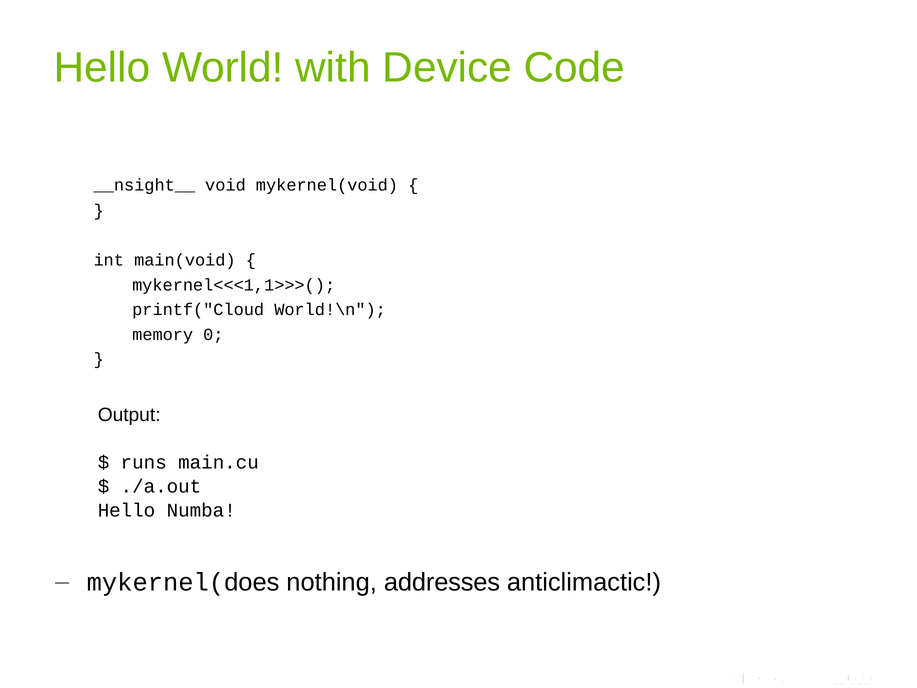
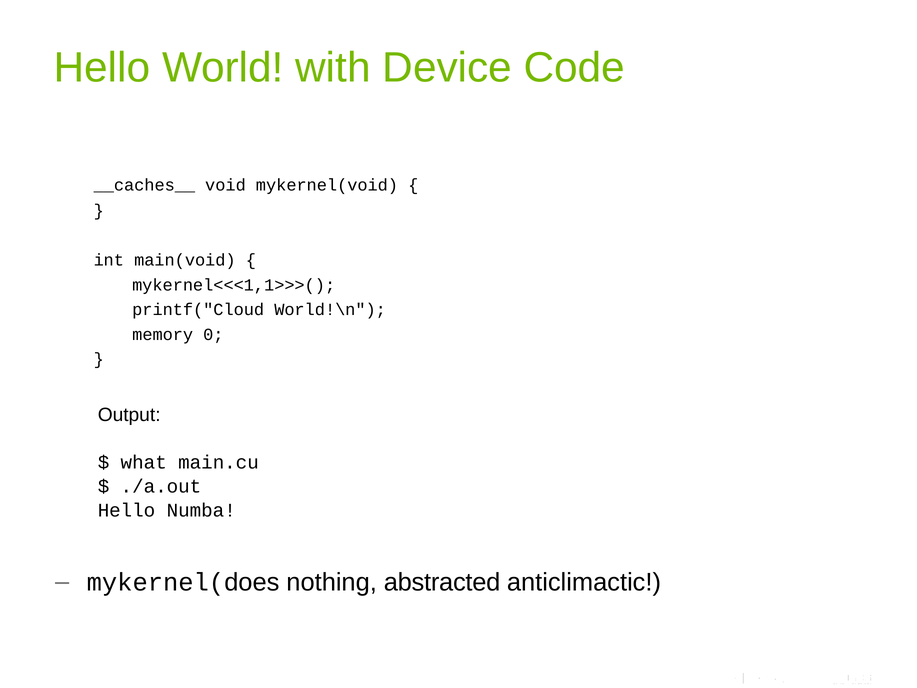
__nsight__: __nsight__ -> __caches__
runs: runs -> what
addresses: addresses -> abstracted
